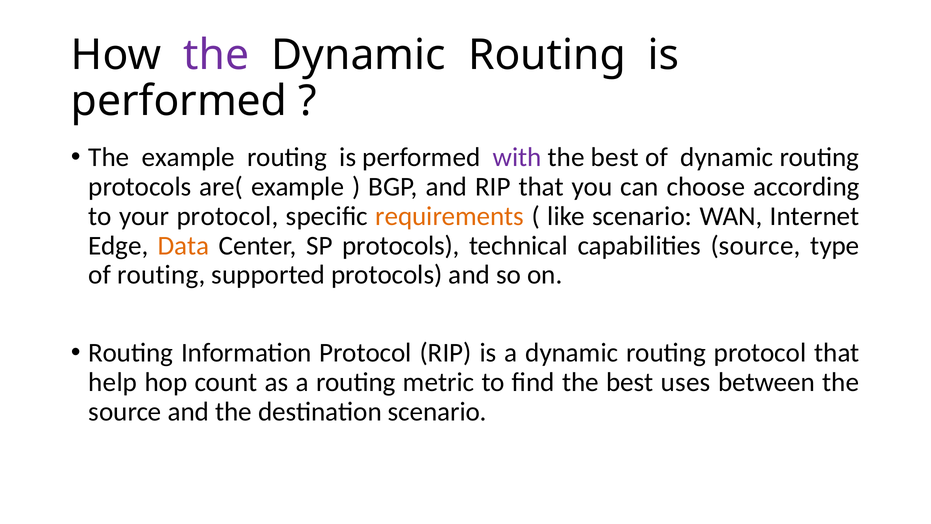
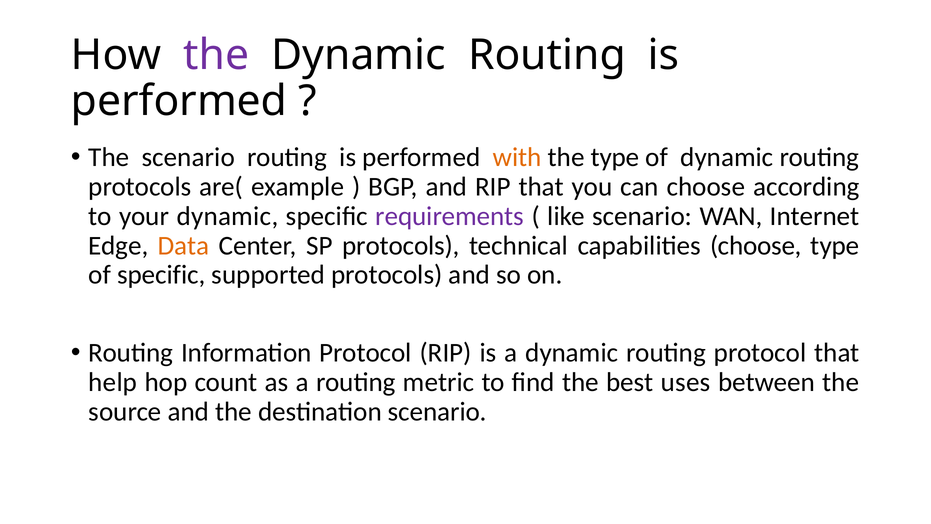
The example: example -> scenario
with colour: purple -> orange
best at (615, 157): best -> type
your protocol: protocol -> dynamic
requirements colour: orange -> purple
capabilities source: source -> choose
of routing: routing -> specific
